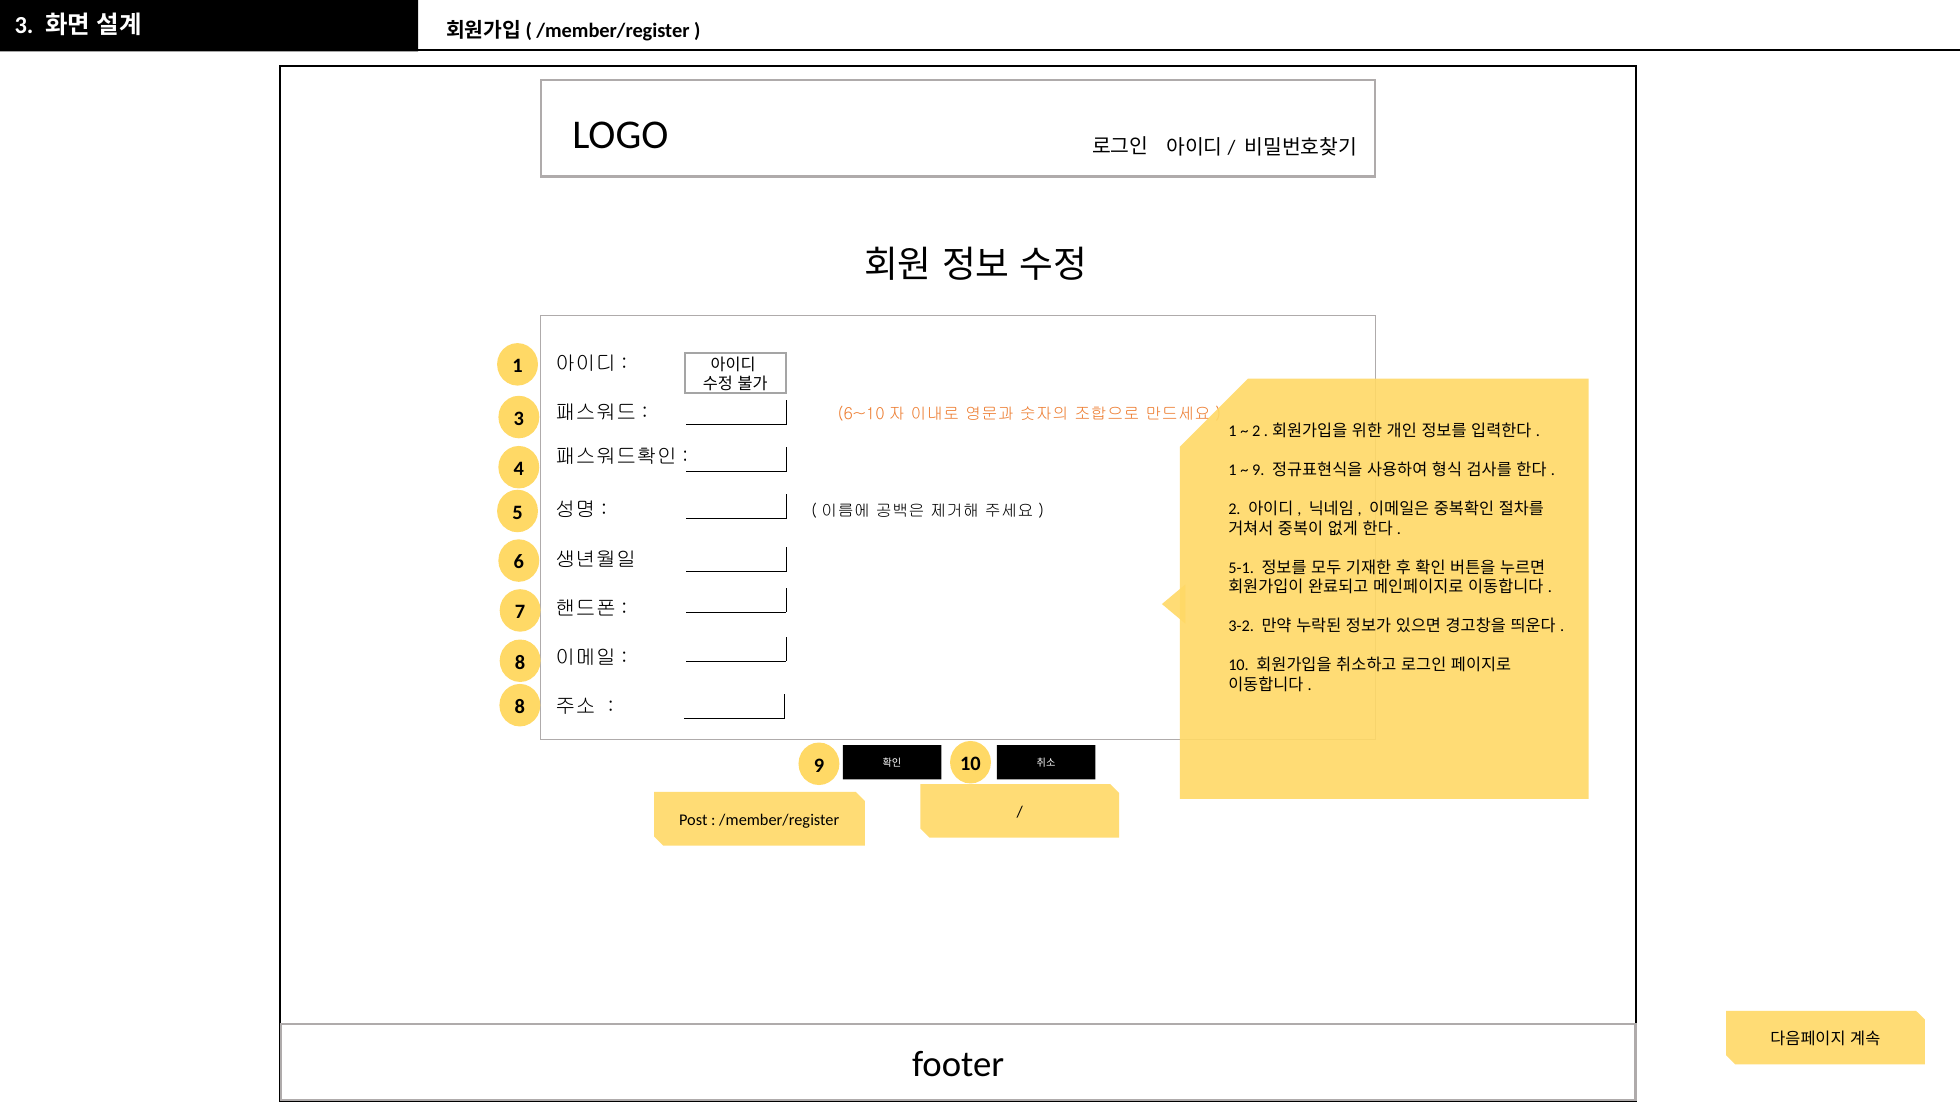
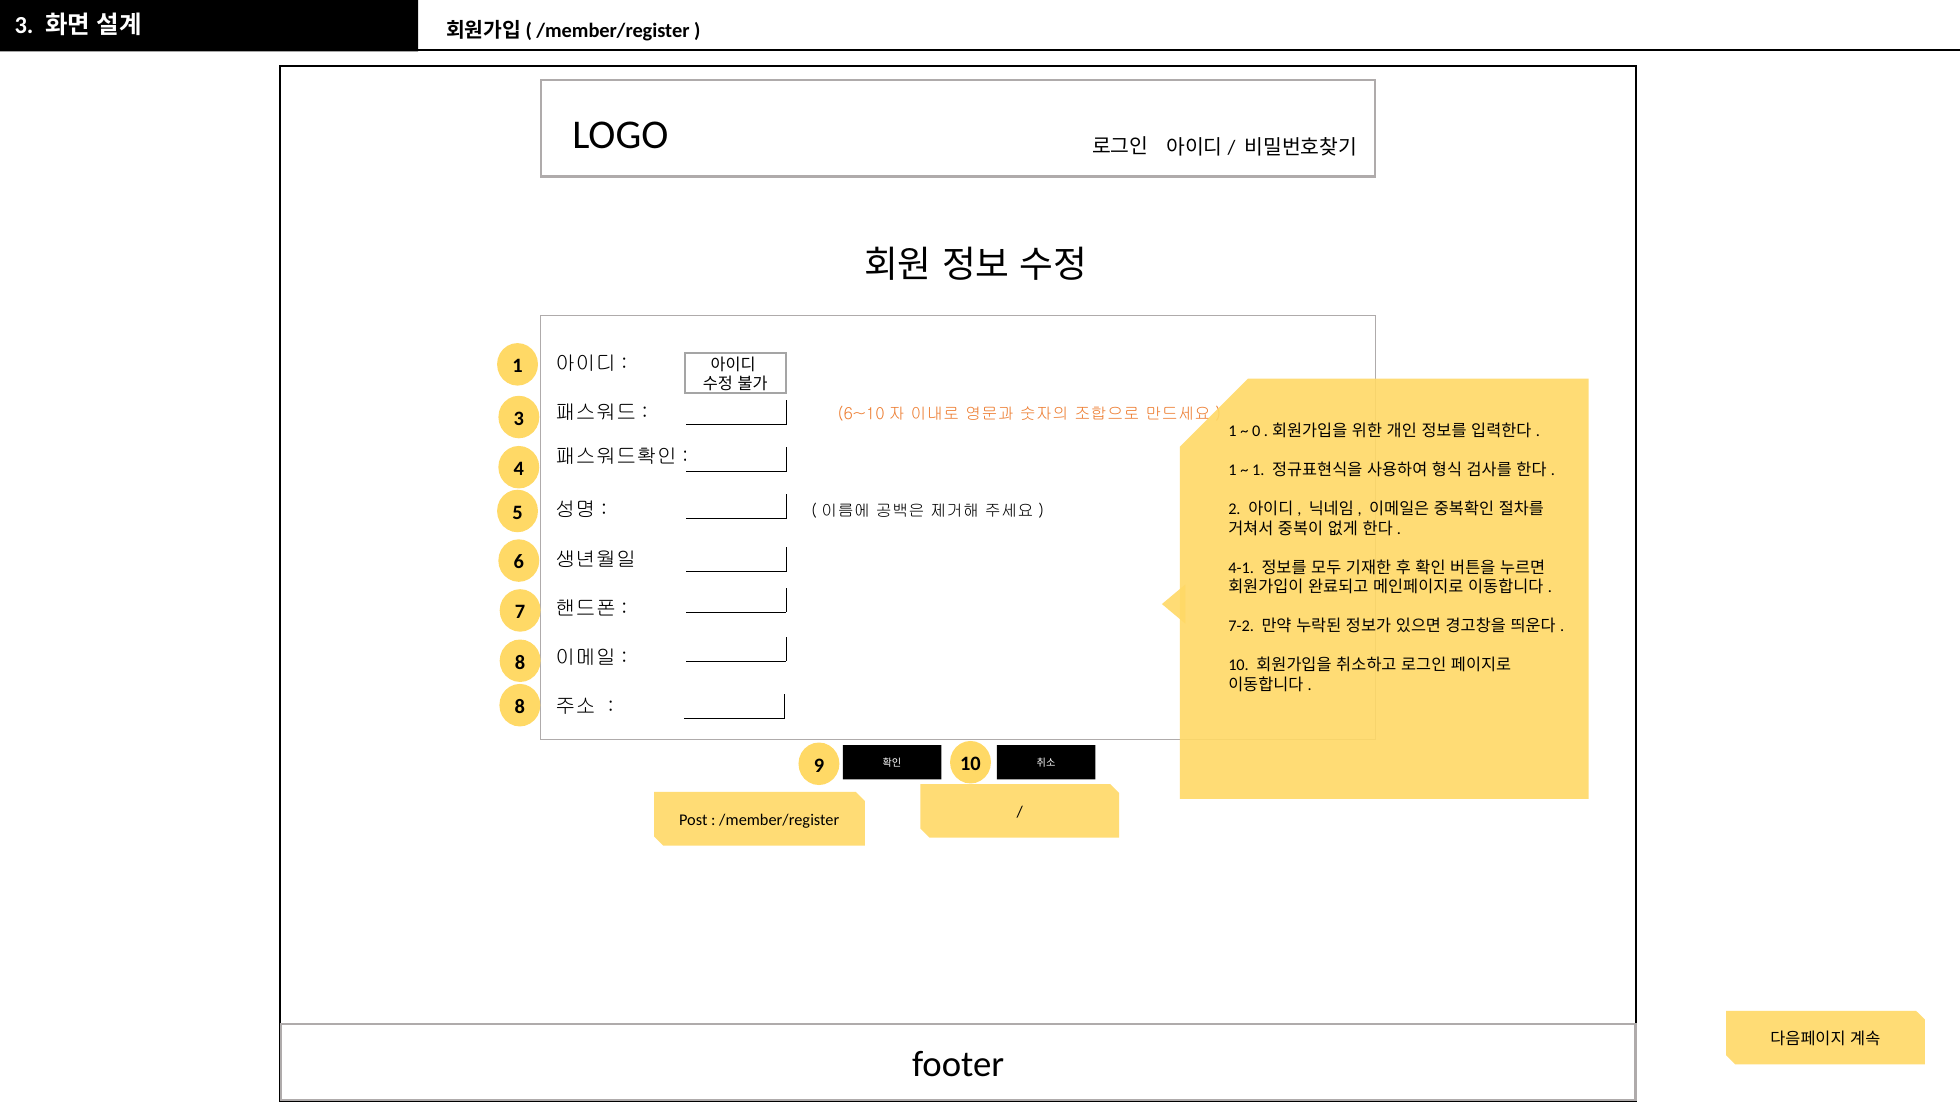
2 at (1256, 431): 2 -> 0
9 at (1258, 470): 9 -> 1
5-1: 5-1 -> 4-1
3-2: 3-2 -> 7-2
